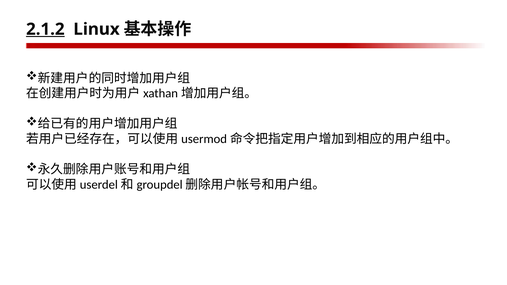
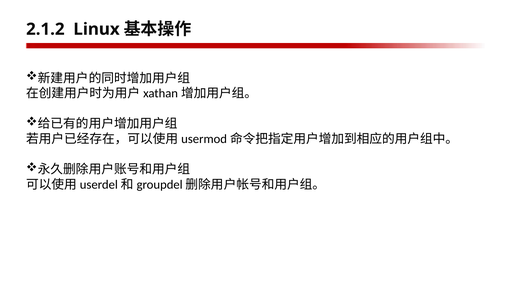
2.1.2 underline: present -> none
